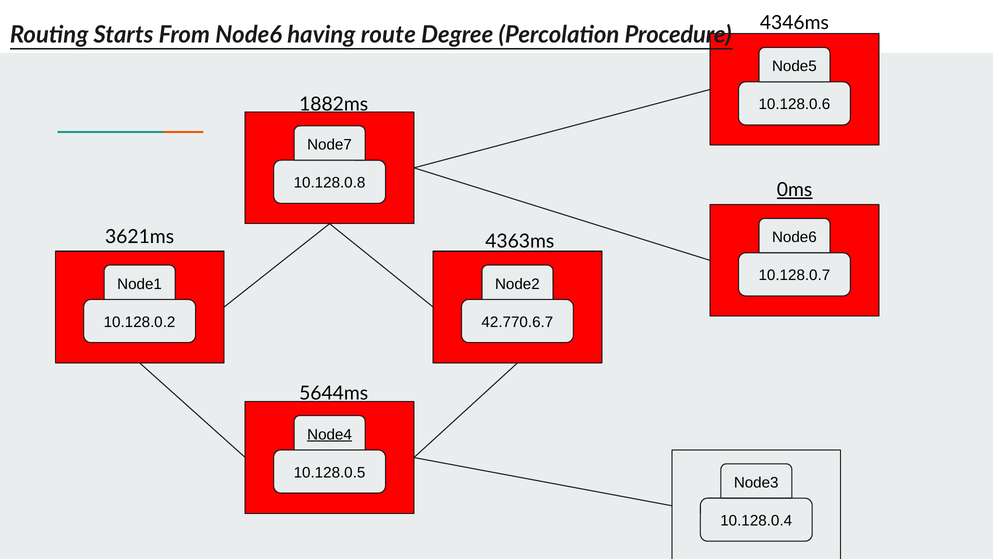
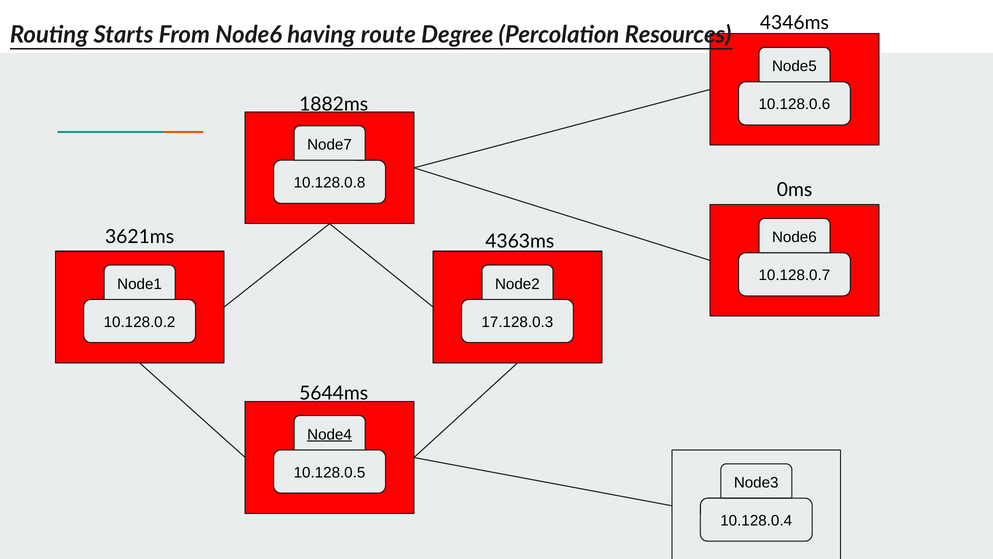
Procedure: Procedure -> Resources
0ms underline: present -> none
42.770.6.7: 42.770.6.7 -> 17.128.0.3
